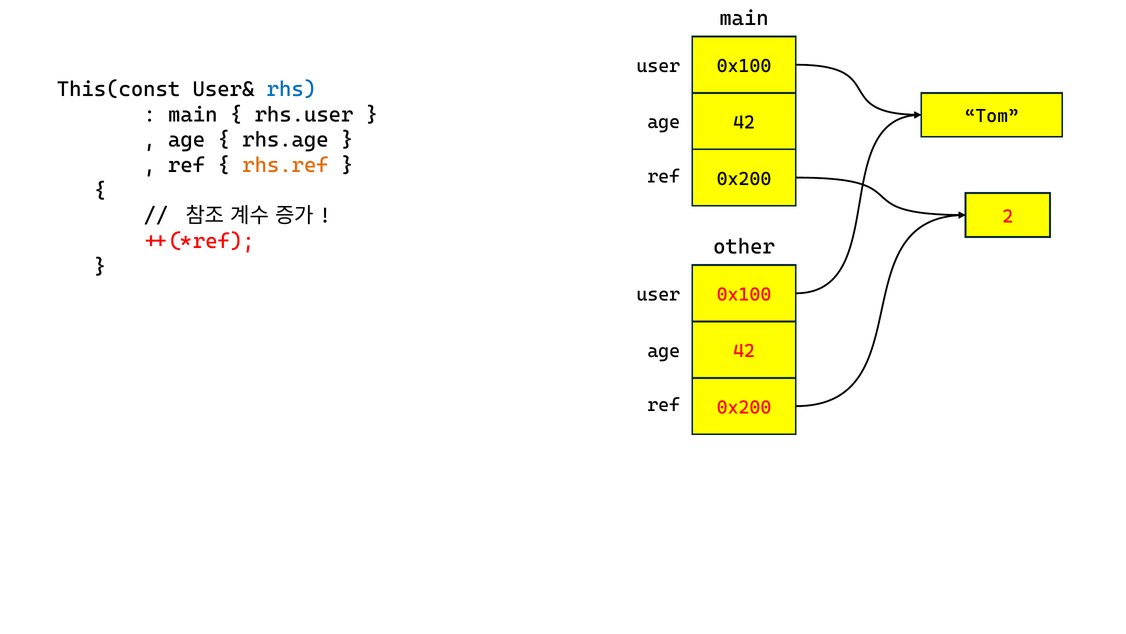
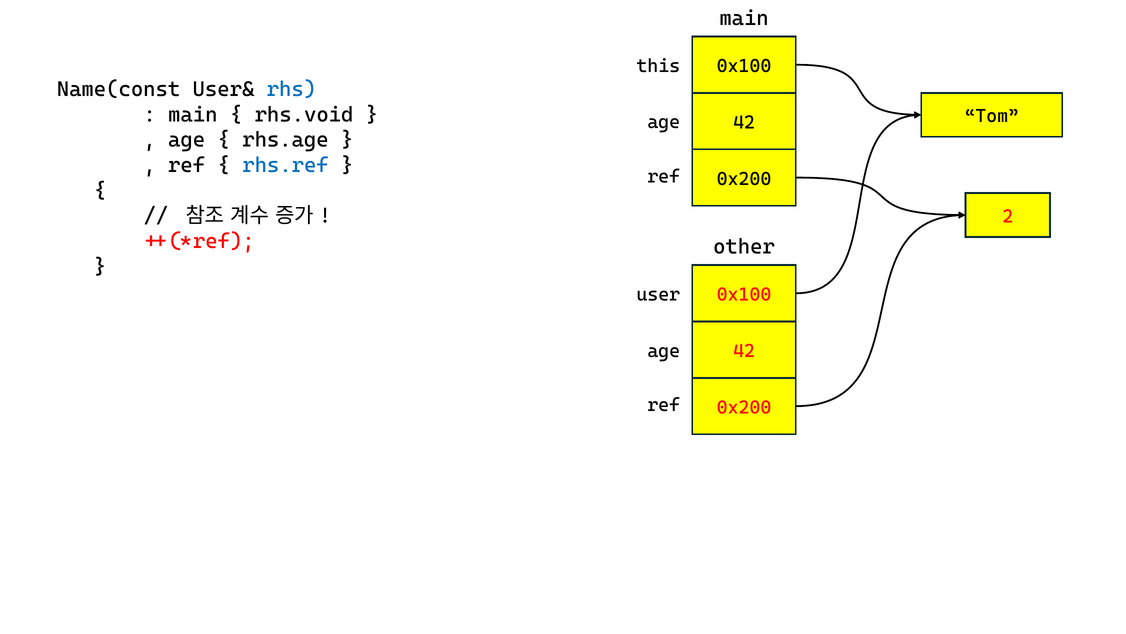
user at (658, 66): user -> this
This(const: This(const -> Name(const
rhs.user: rhs.user -> rhs.void
rhs.ref colour: orange -> blue
